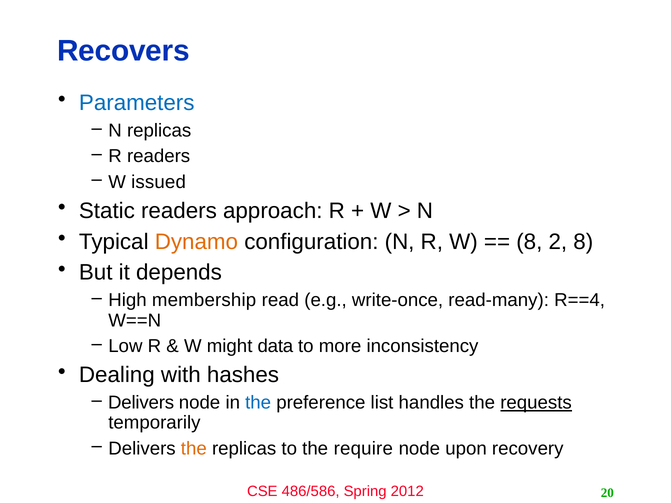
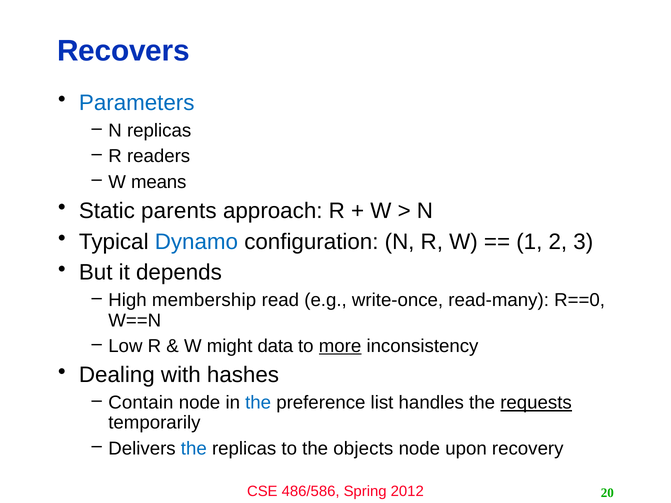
issued: issued -> means
Static readers: readers -> parents
Dynamo colour: orange -> blue
8 at (529, 242): 8 -> 1
2 8: 8 -> 3
R==4: R==4 -> R==0
more underline: none -> present
Delivers at (141, 403): Delivers -> Contain
the at (194, 449) colour: orange -> blue
require: require -> objects
